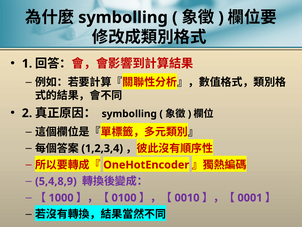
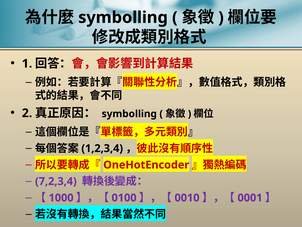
5,4,8,9: 5,4,8,9 -> 7,2,3,4
